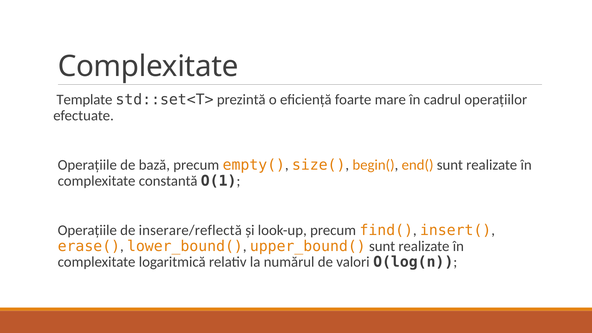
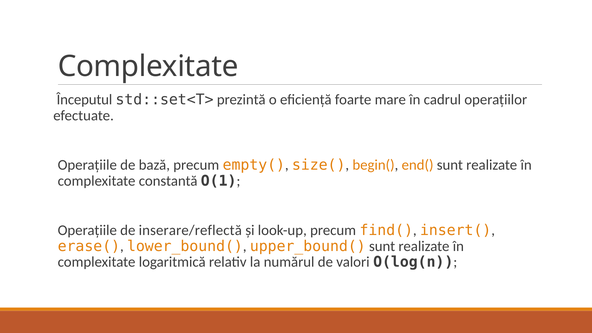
Template: Template -> Începutul
